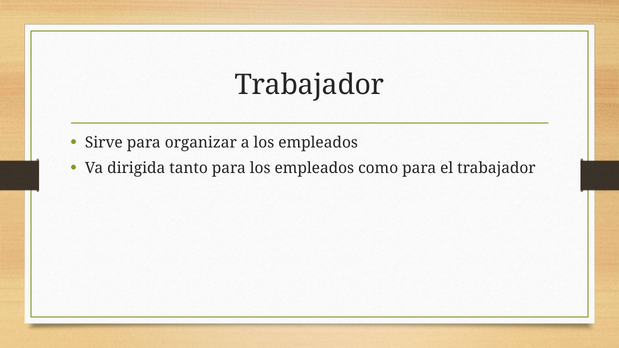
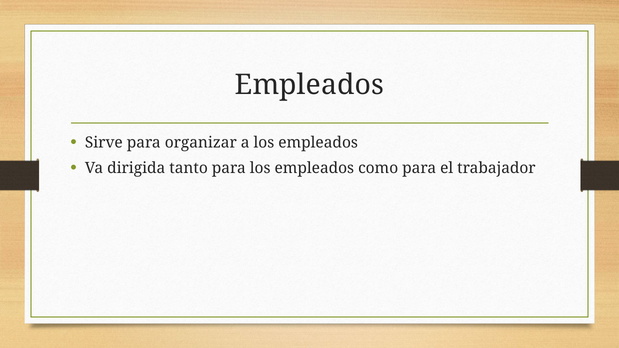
Trabajador at (310, 85): Trabajador -> Empleados
